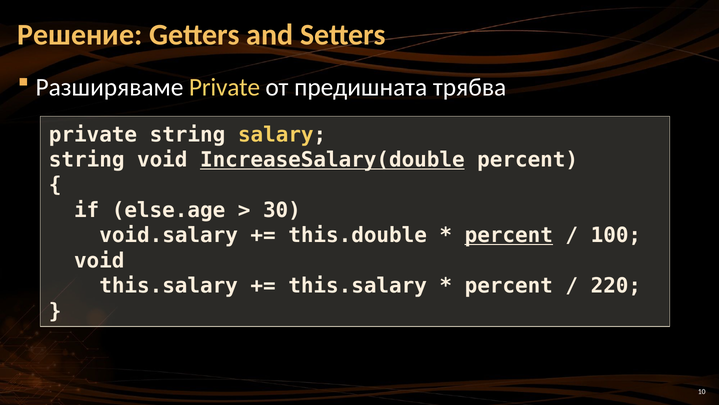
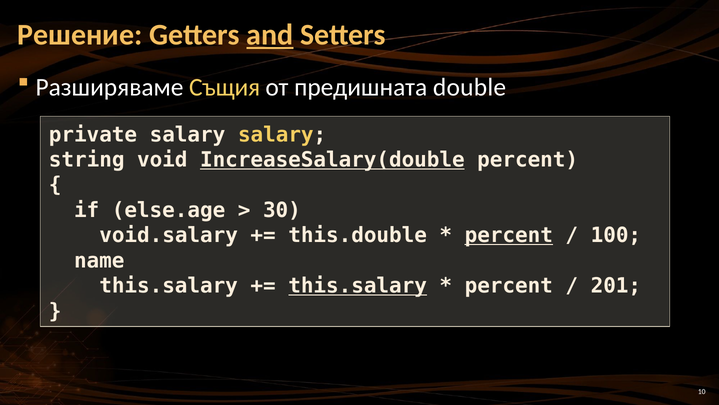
and underline: none -> present
Разширяваме Private: Private -> Същия
трябва: трябва -> double
private string: string -> salary
void at (99, 260): void -> name
this.salary at (358, 286) underline: none -> present
220: 220 -> 201
